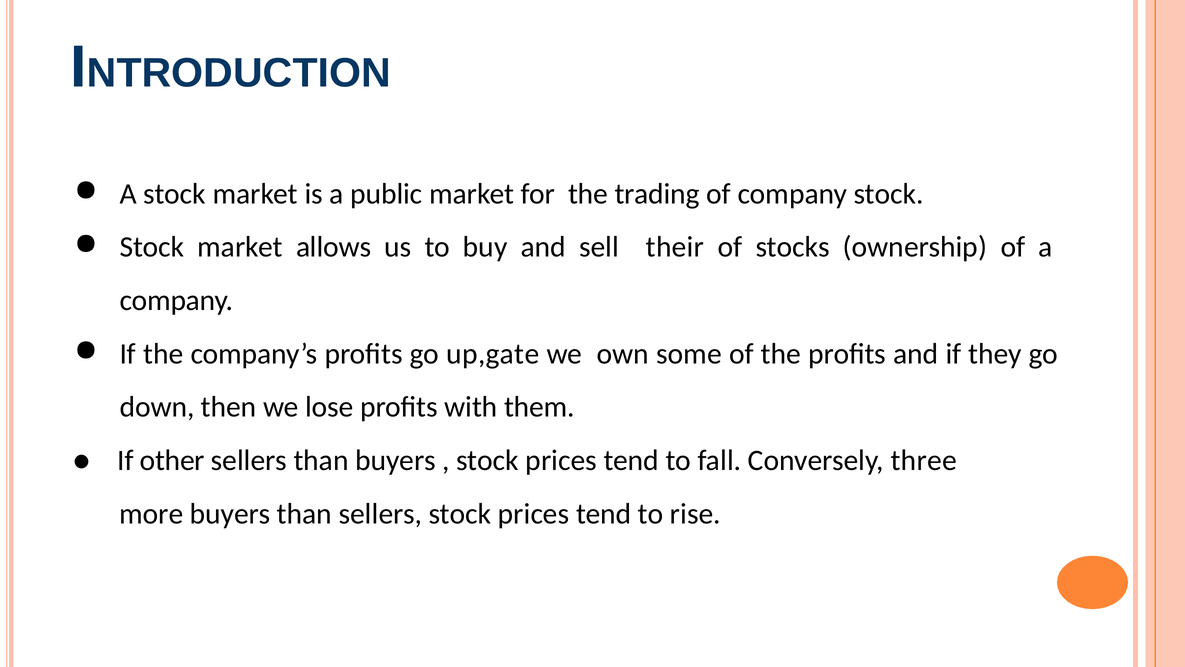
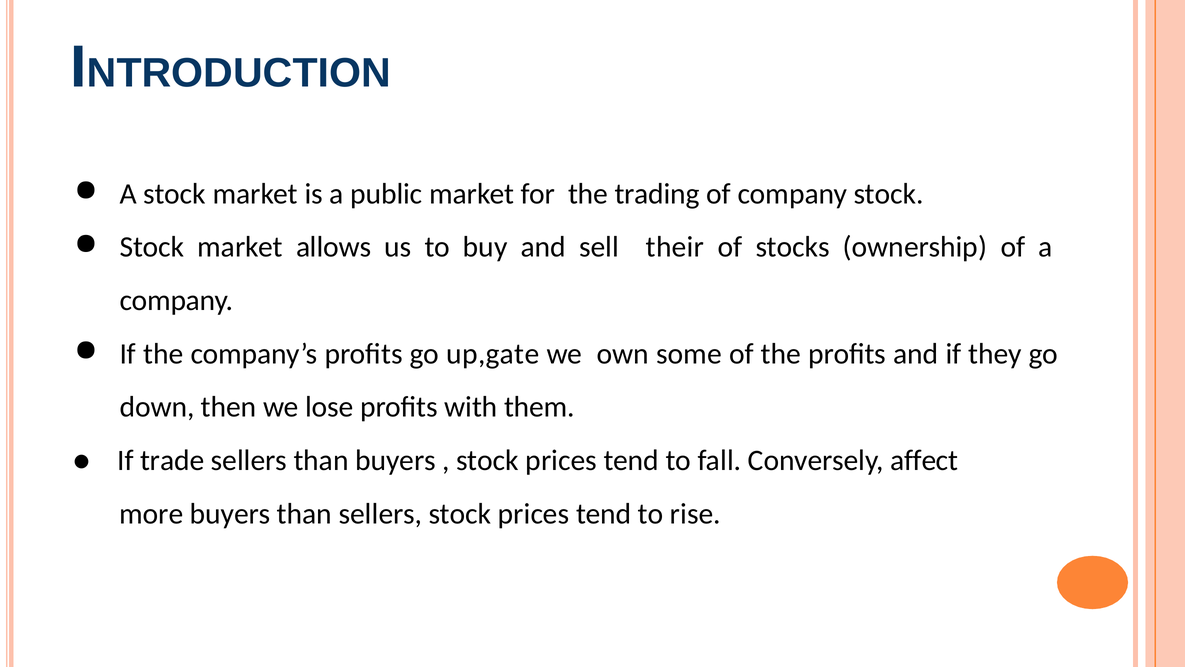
other: other -> trade
three: three -> affect
